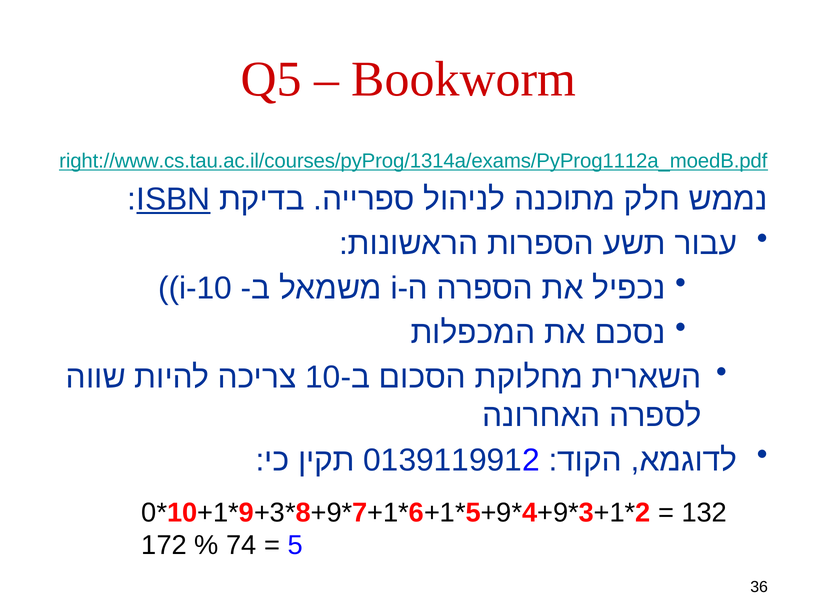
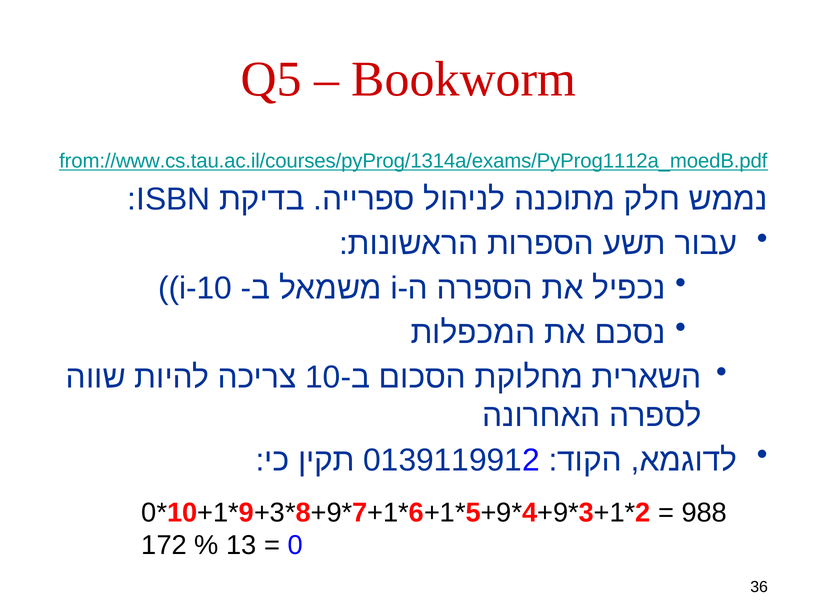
right://www.cs.tau.ac.il/courses/pyProg/1314a/exams/PyProg1112a_moedB.pdf: right://www.cs.tau.ac.il/courses/pyProg/1314a/exams/PyProg1112a_moedB.pdf -> from://www.cs.tau.ac.il/courses/pyProg/1314a/exams/PyProg1112a_moedB.pdf
ISBN underline: present -> none
132: 132 -> 988
74: 74 -> 13
5: 5 -> 0
